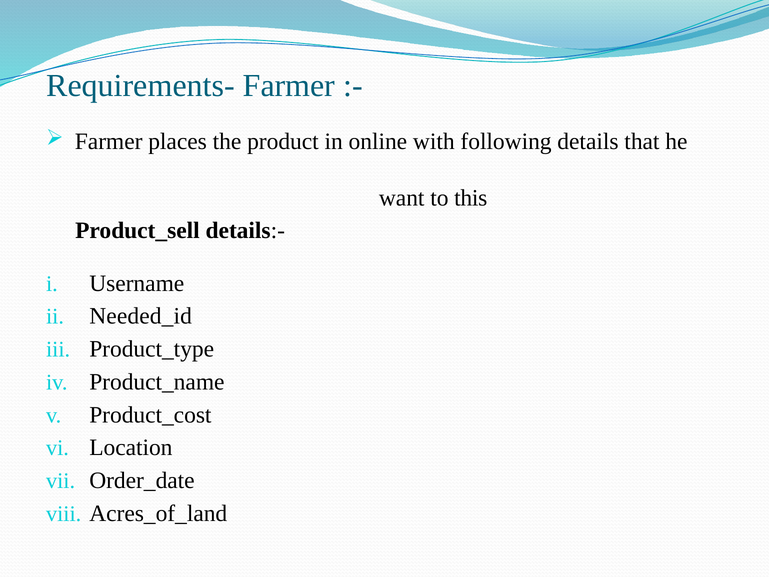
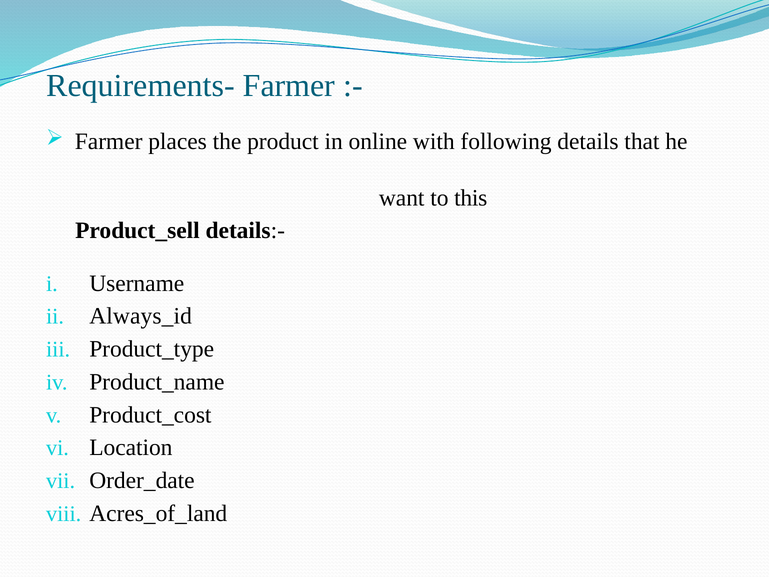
Needed_id: Needed_id -> Always_id
